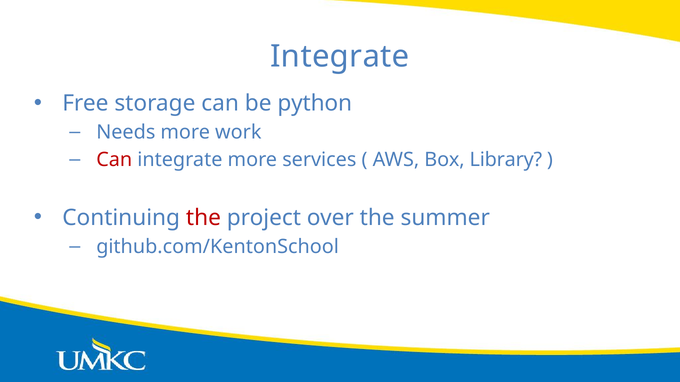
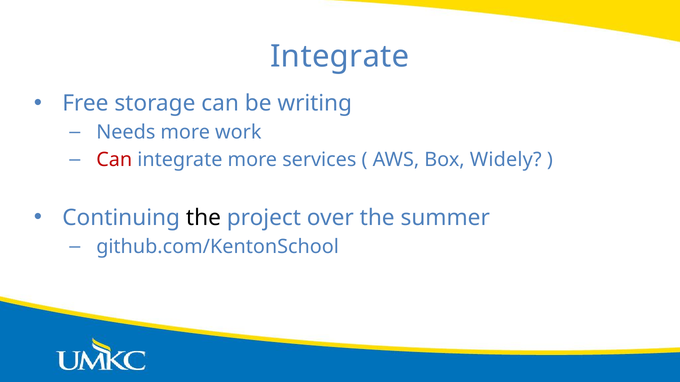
python: python -> writing
Library: Library -> Widely
the at (203, 218) colour: red -> black
